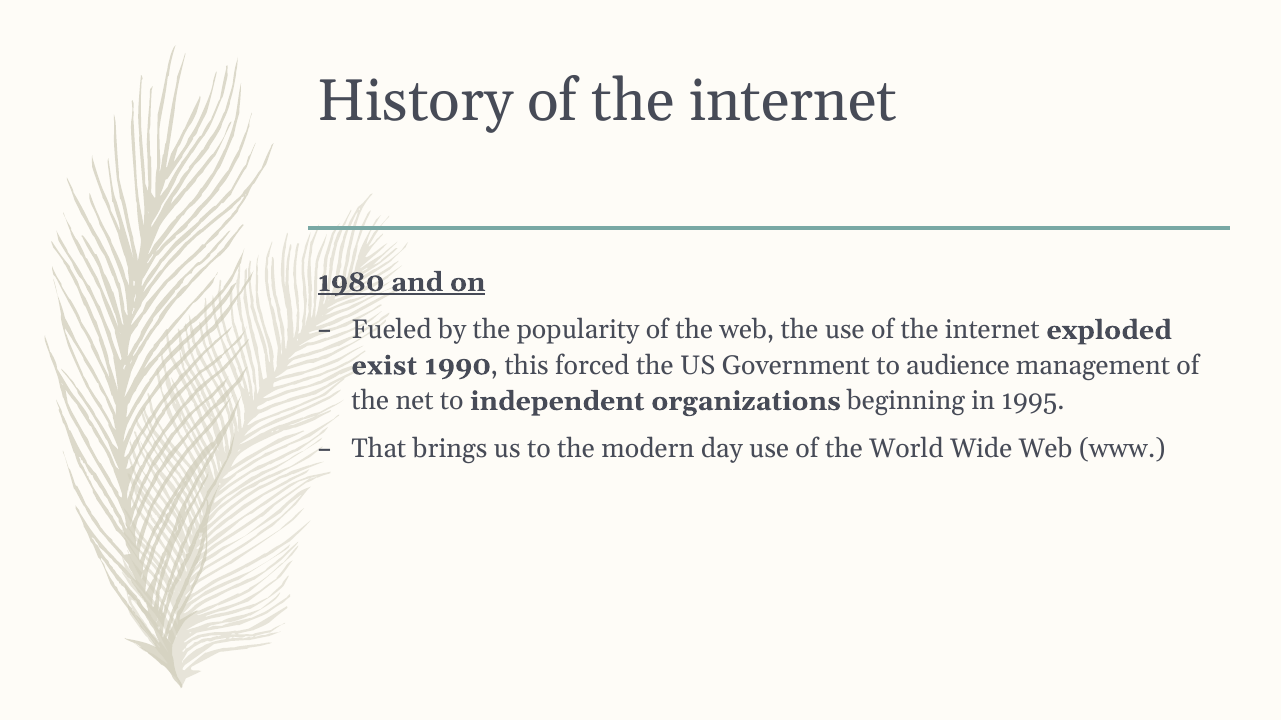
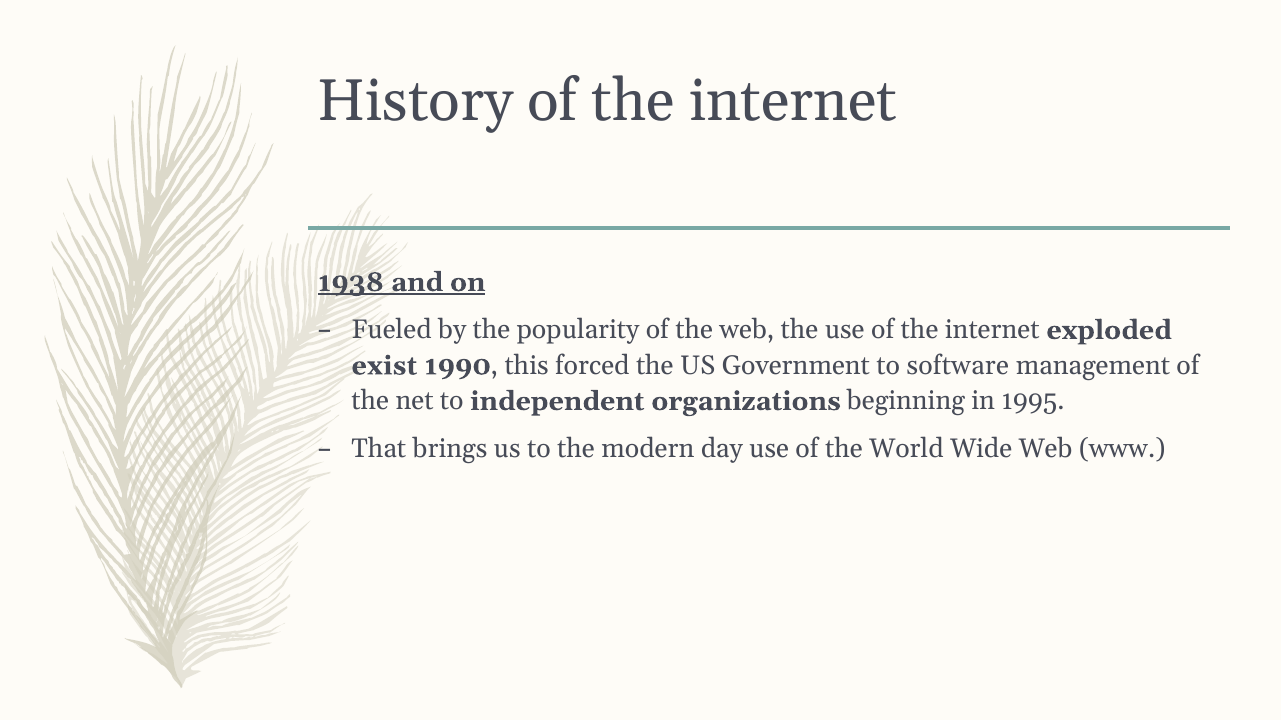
1980: 1980 -> 1938
audience: audience -> software
